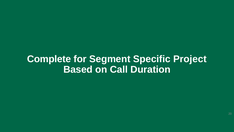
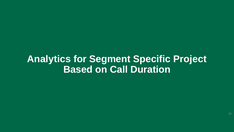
Complete: Complete -> Analytics
